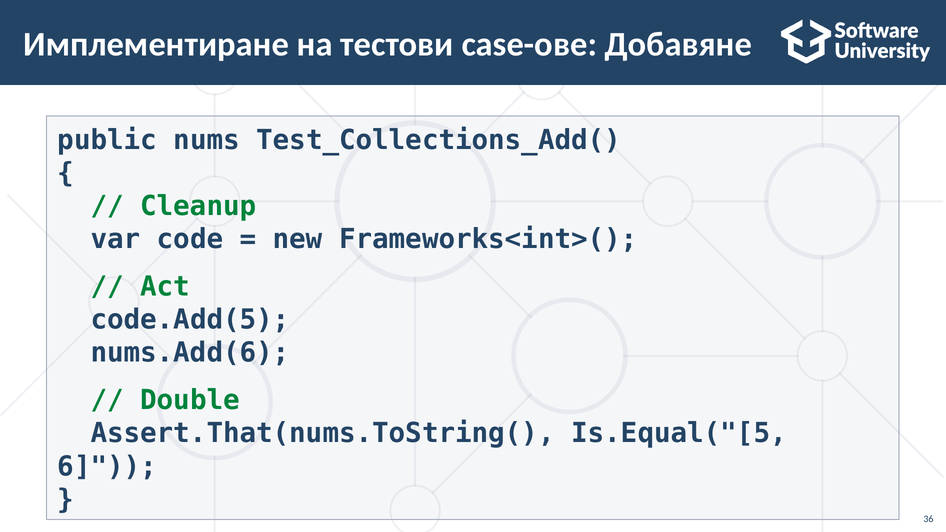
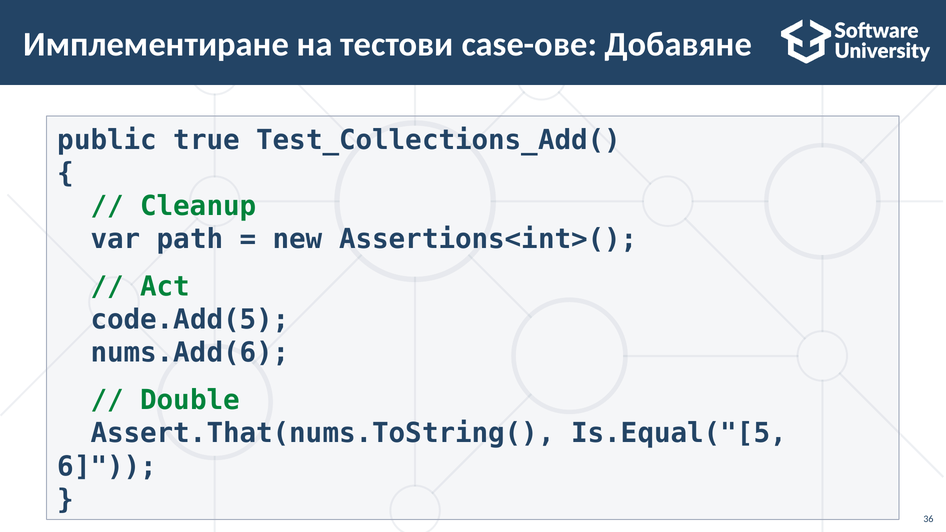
nums: nums -> true
code: code -> path
Frameworks<int>(: Frameworks<int>( -> Assertions<int>(
